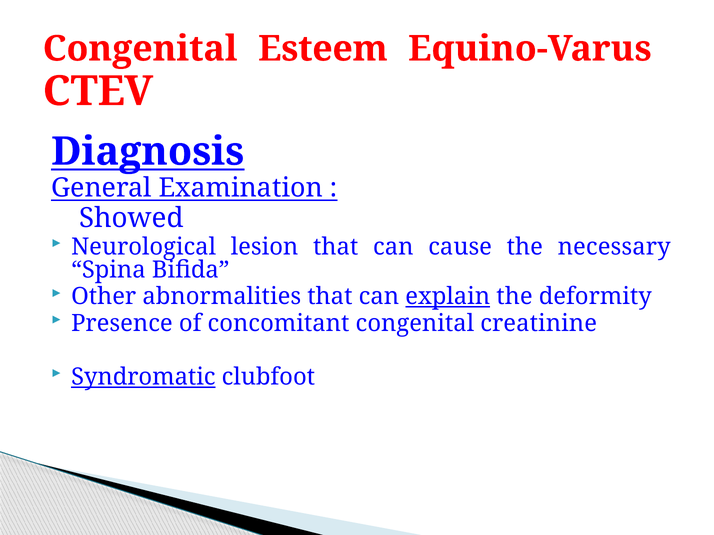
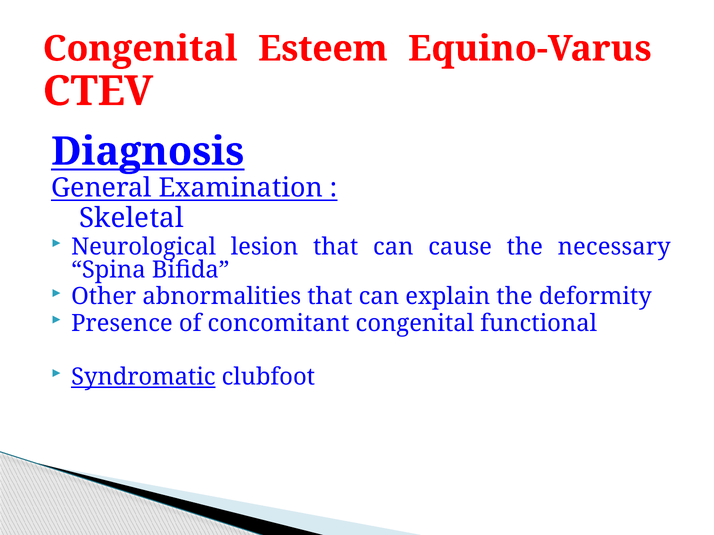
Showed: Showed -> Skeletal
explain underline: present -> none
creatinine: creatinine -> functional
